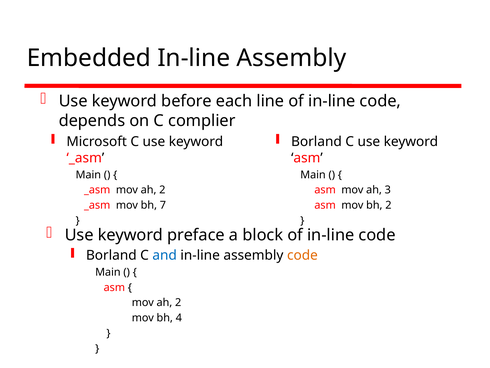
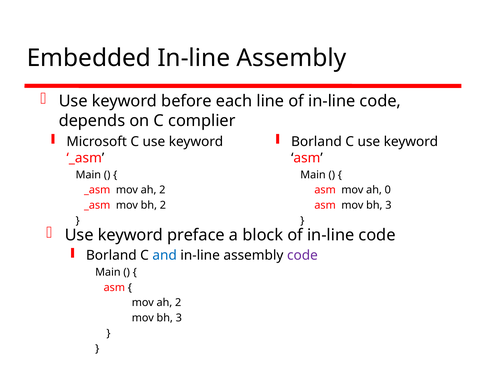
3: 3 -> 0
bh 7: 7 -> 2
asm mov bh 2: 2 -> 3
code at (302, 255) colour: orange -> purple
4 at (179, 318): 4 -> 3
